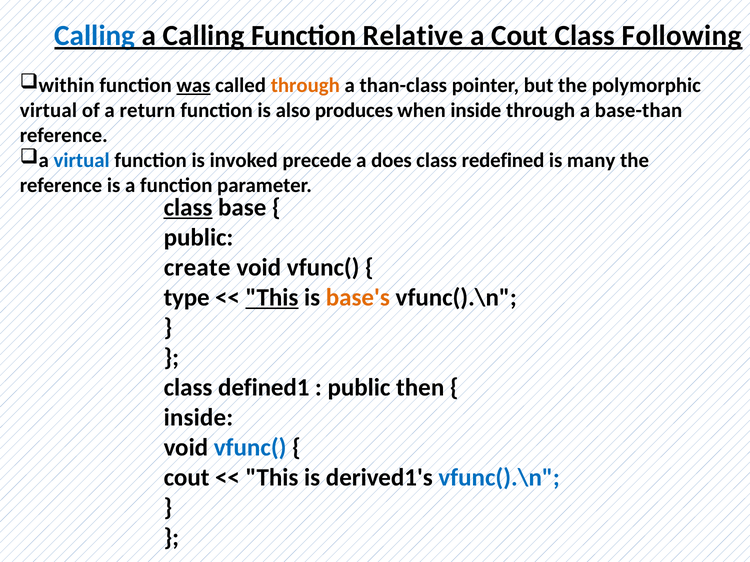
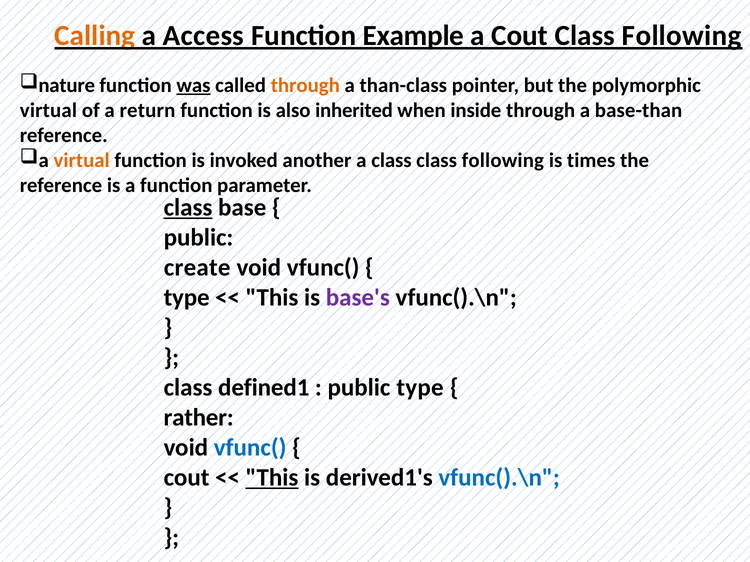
Calling at (95, 36) colour: blue -> orange
a Calling: Calling -> Access
Relative: Relative -> Example
within: within -> nature
produces: produces -> inherited
virtual at (82, 160) colour: blue -> orange
precede: precede -> another
a does: does -> class
redefined at (503, 160): redefined -> following
many: many -> times
This at (272, 298) underline: present -> none
base's colour: orange -> purple
public then: then -> type
inside at (198, 418): inside -> rather
This at (272, 478) underline: none -> present
